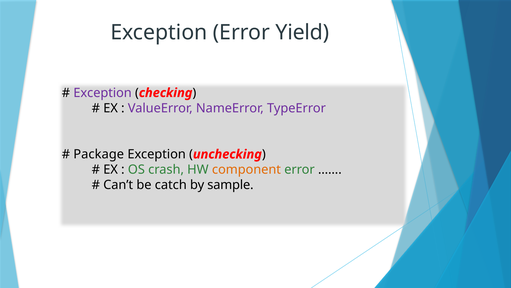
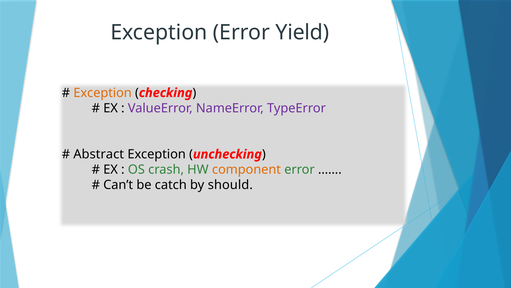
Exception at (103, 93) colour: purple -> orange
Package: Package -> Abstract
sample: sample -> should
